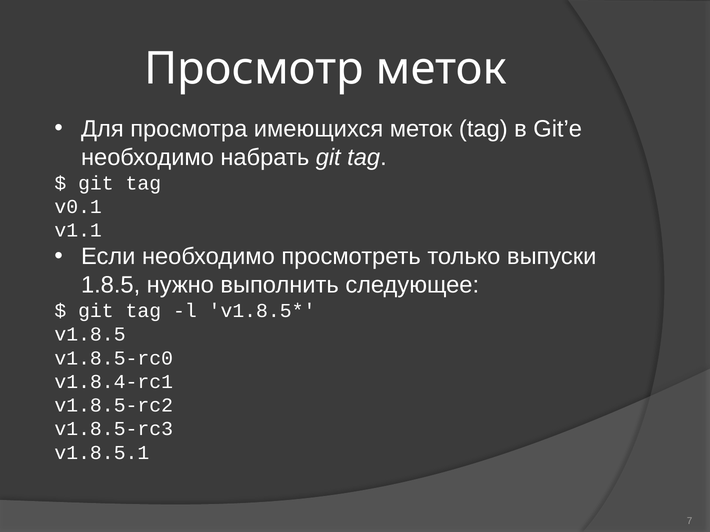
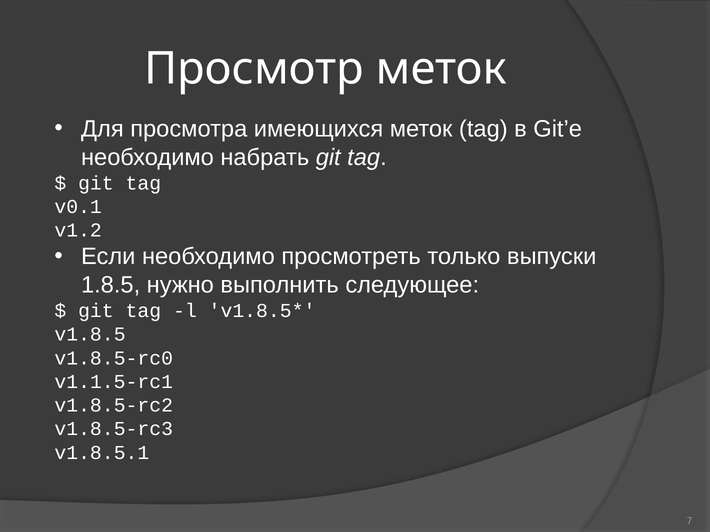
v1.1: v1.1 -> v1.2
v1.8.4-rc1: v1.8.4-rc1 -> v1.1.5-rc1
